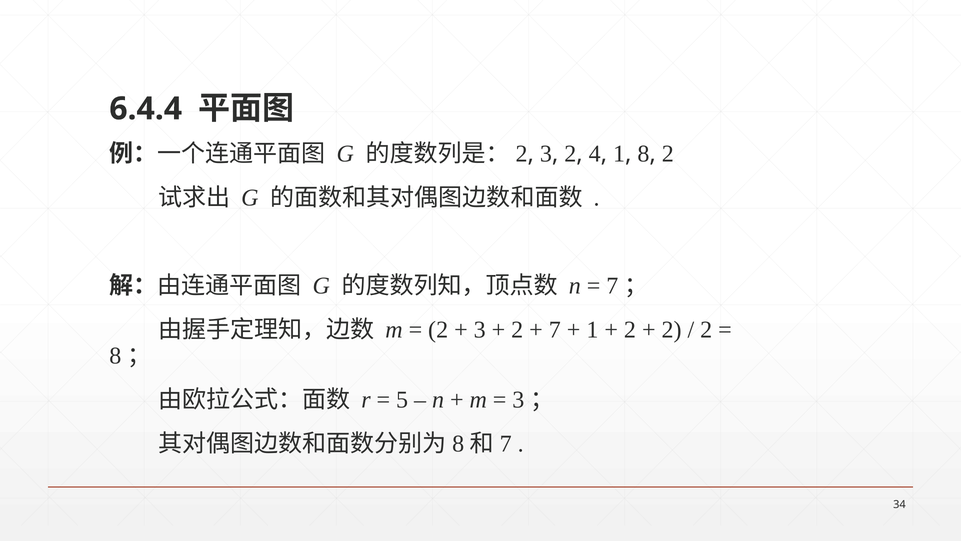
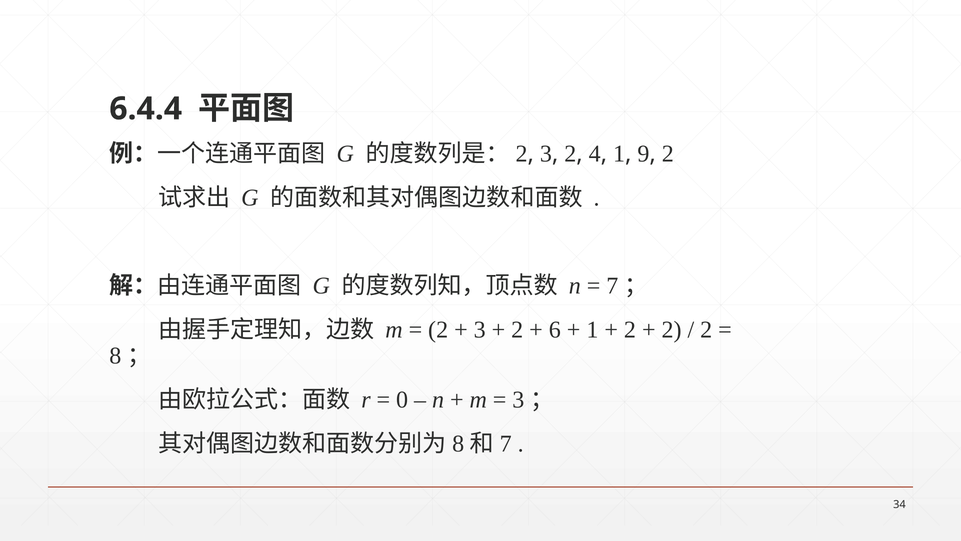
8: 8 -> 9
7: 7 -> 6
5: 5 -> 0
